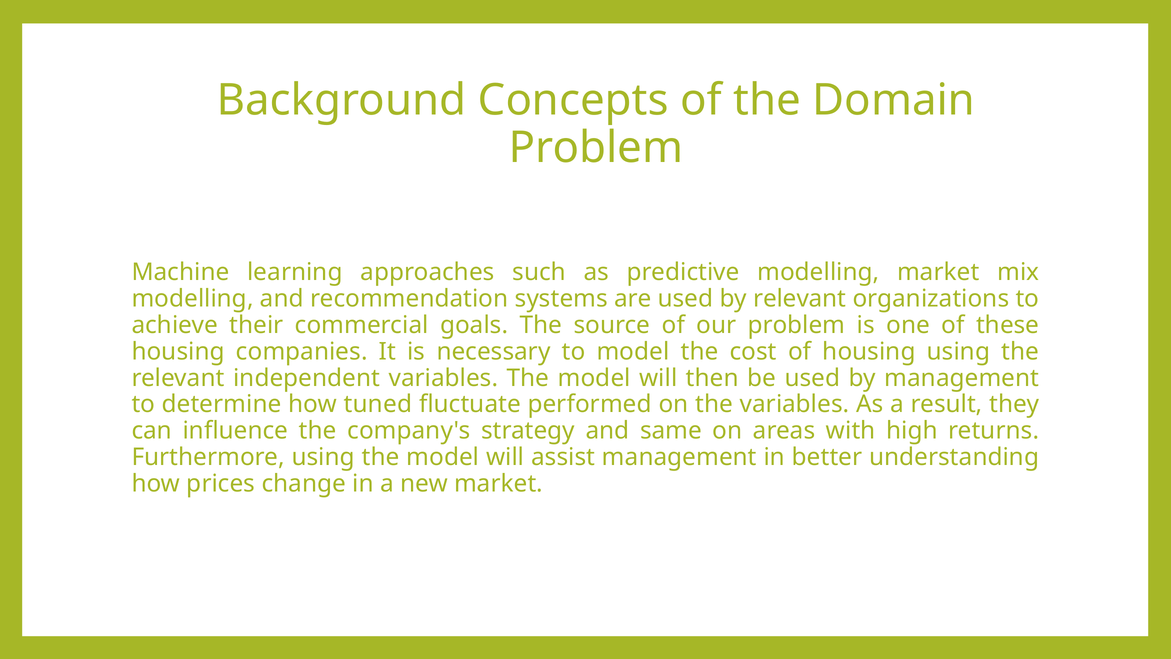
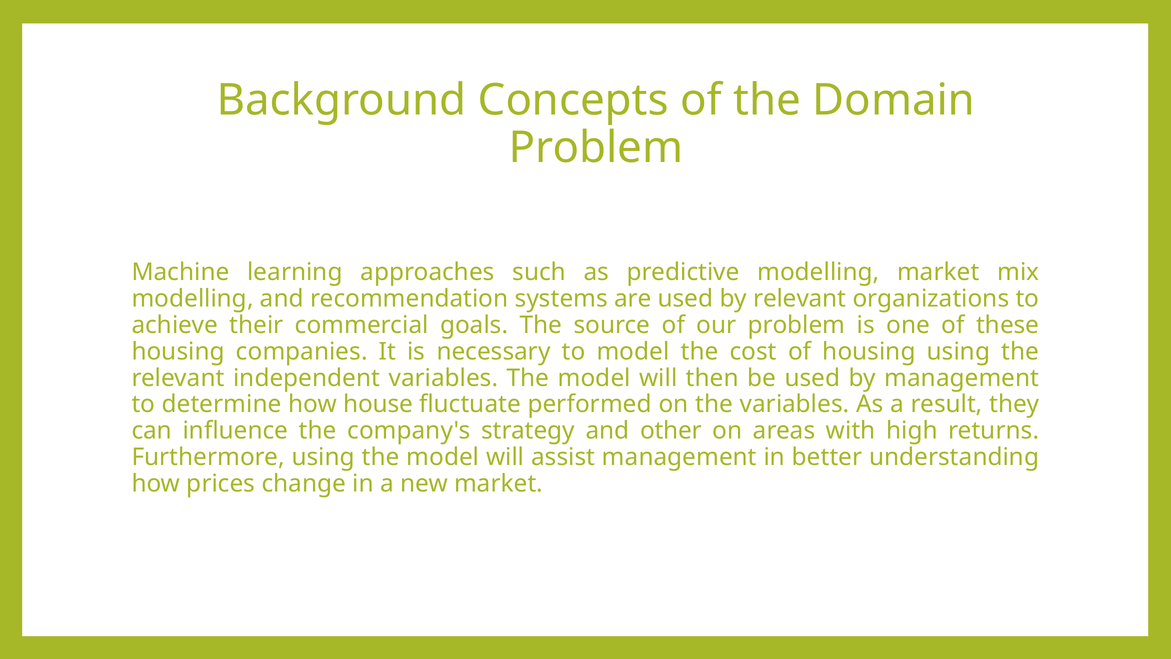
tuned: tuned -> house
same: same -> other
